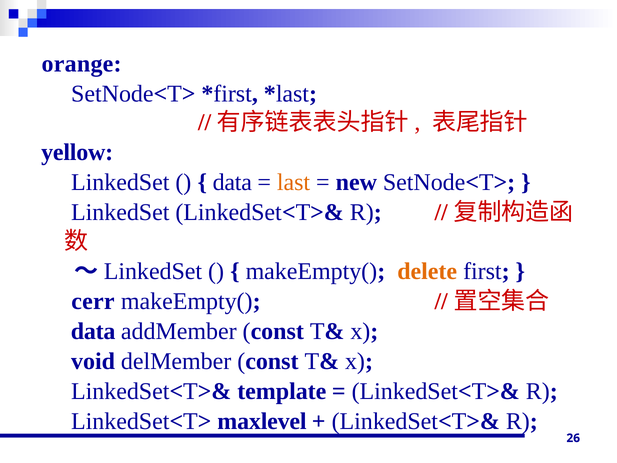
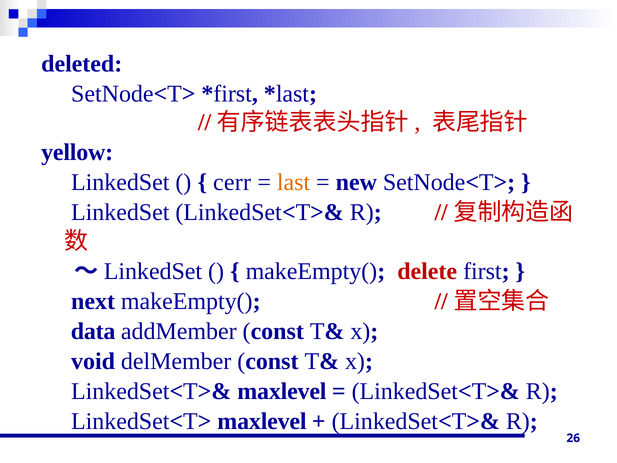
orange: orange -> deleted
data at (232, 182): data -> cerr
delete colour: orange -> red
cerr: cerr -> next
LinkedSet<T>& template: template -> maxlevel
